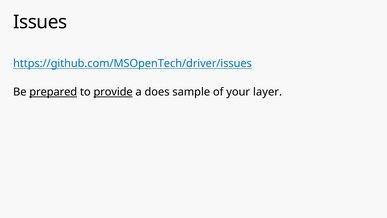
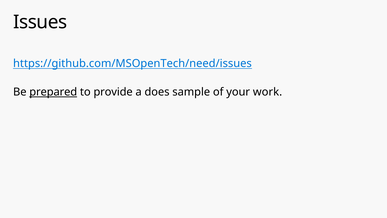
https://github.com/MSOpenTech/driver/issues: https://github.com/MSOpenTech/driver/issues -> https://github.com/MSOpenTech/need/issues
provide underline: present -> none
layer: layer -> work
